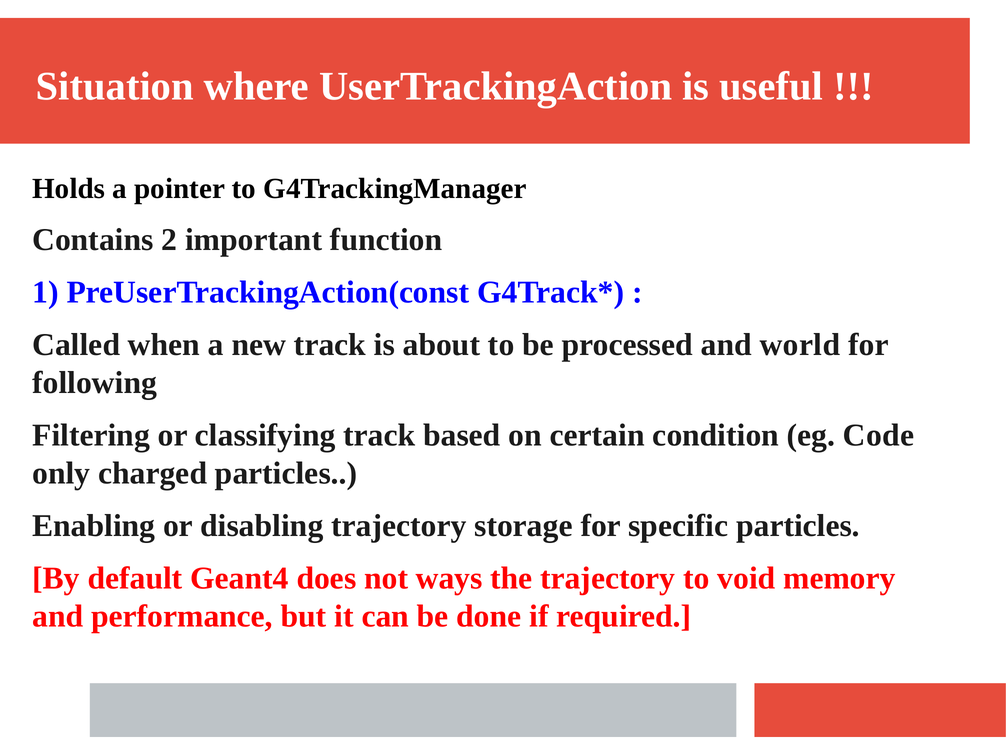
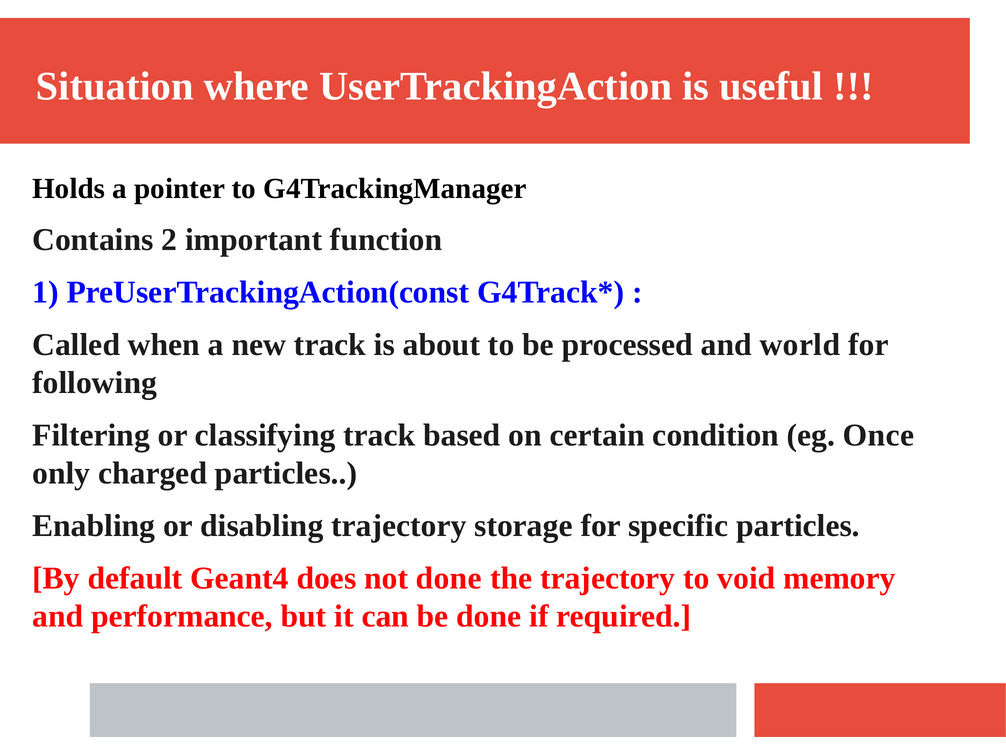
Code: Code -> Once
not ways: ways -> done
